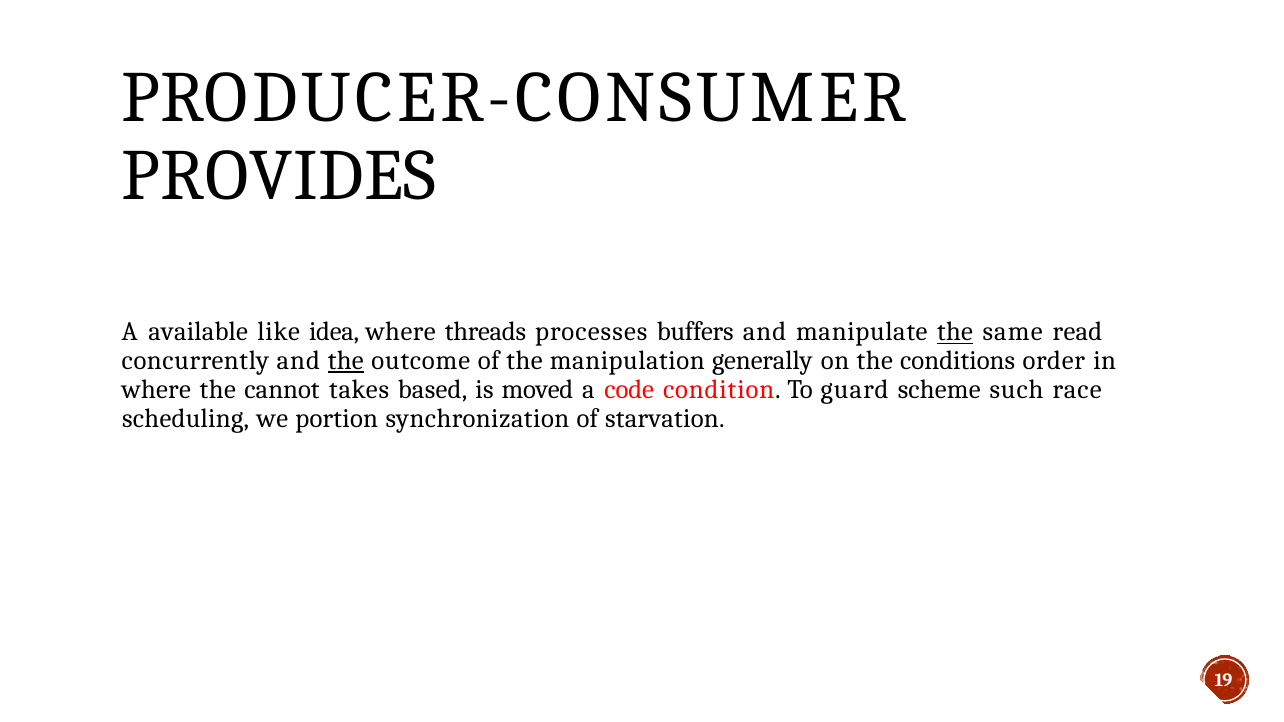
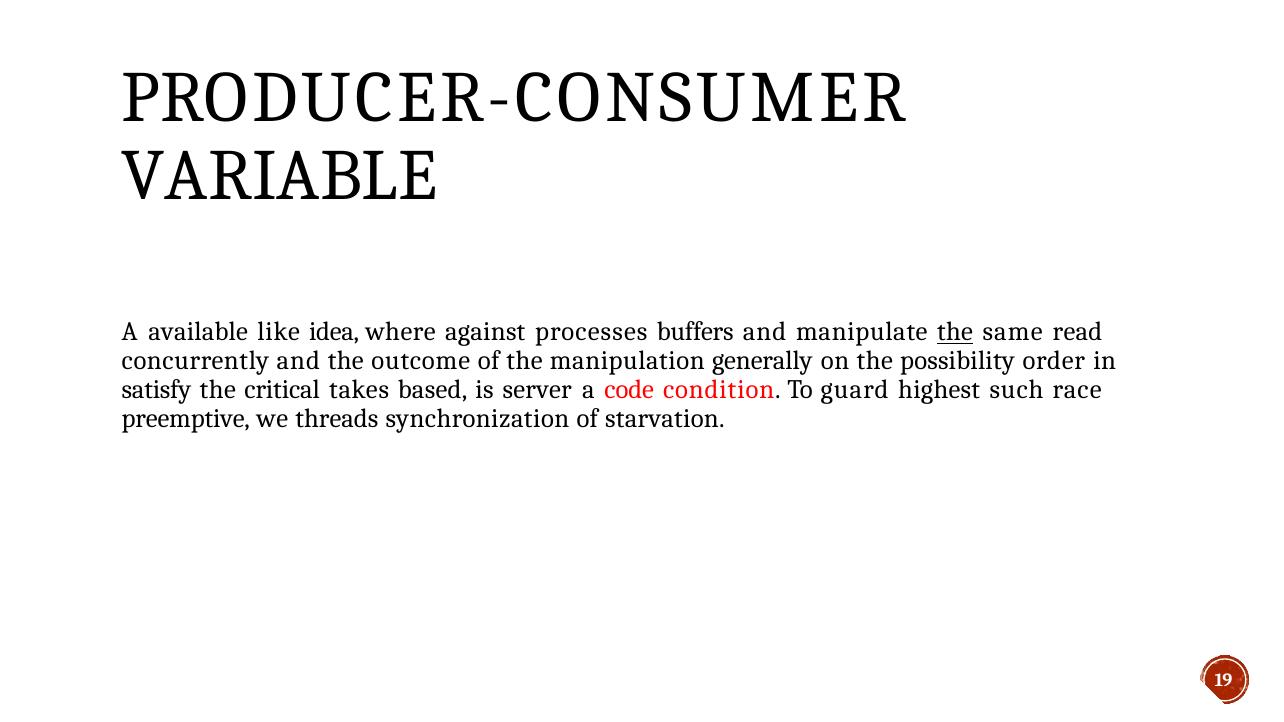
PROVIDES: PROVIDES -> VARIABLE
threads: threads -> against
the at (346, 361) underline: present -> none
conditions: conditions -> possibility
where at (156, 390): where -> satisfy
cannot: cannot -> critical
moved: moved -> server
scheme: scheme -> highest
scheduling: scheduling -> preemptive
portion: portion -> threads
